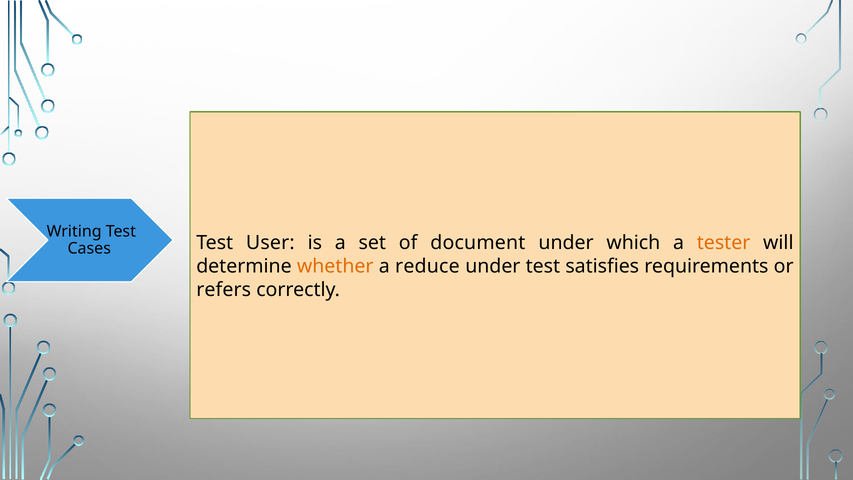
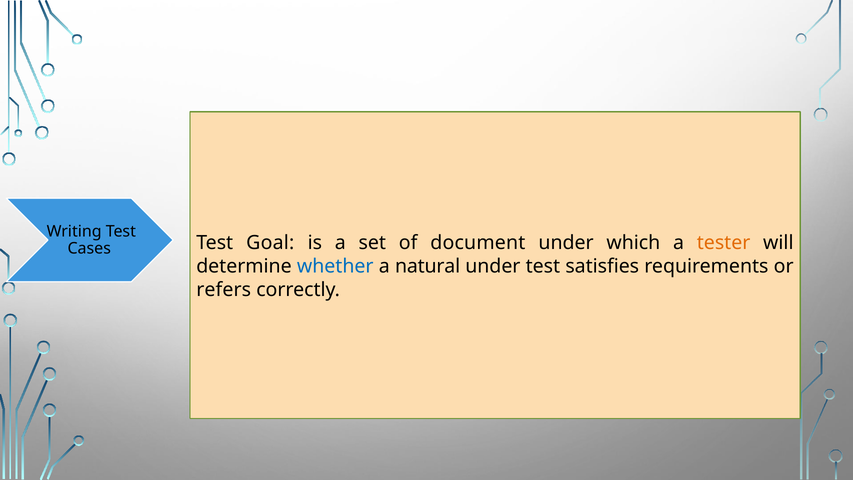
User: User -> Goal
whether colour: orange -> blue
reduce: reduce -> natural
